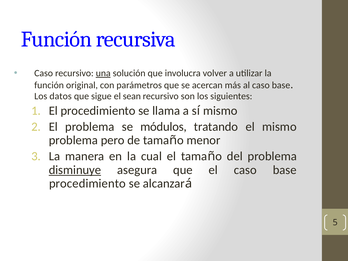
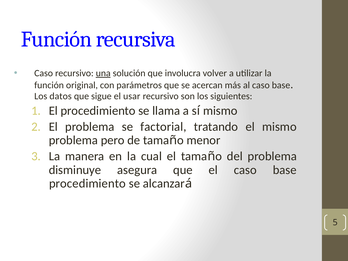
sean: sean -> usar
módulos: módulos -> factorial
disminuye underline: present -> none
